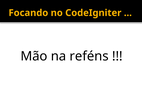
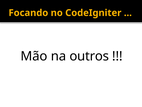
reféns: reféns -> outros
